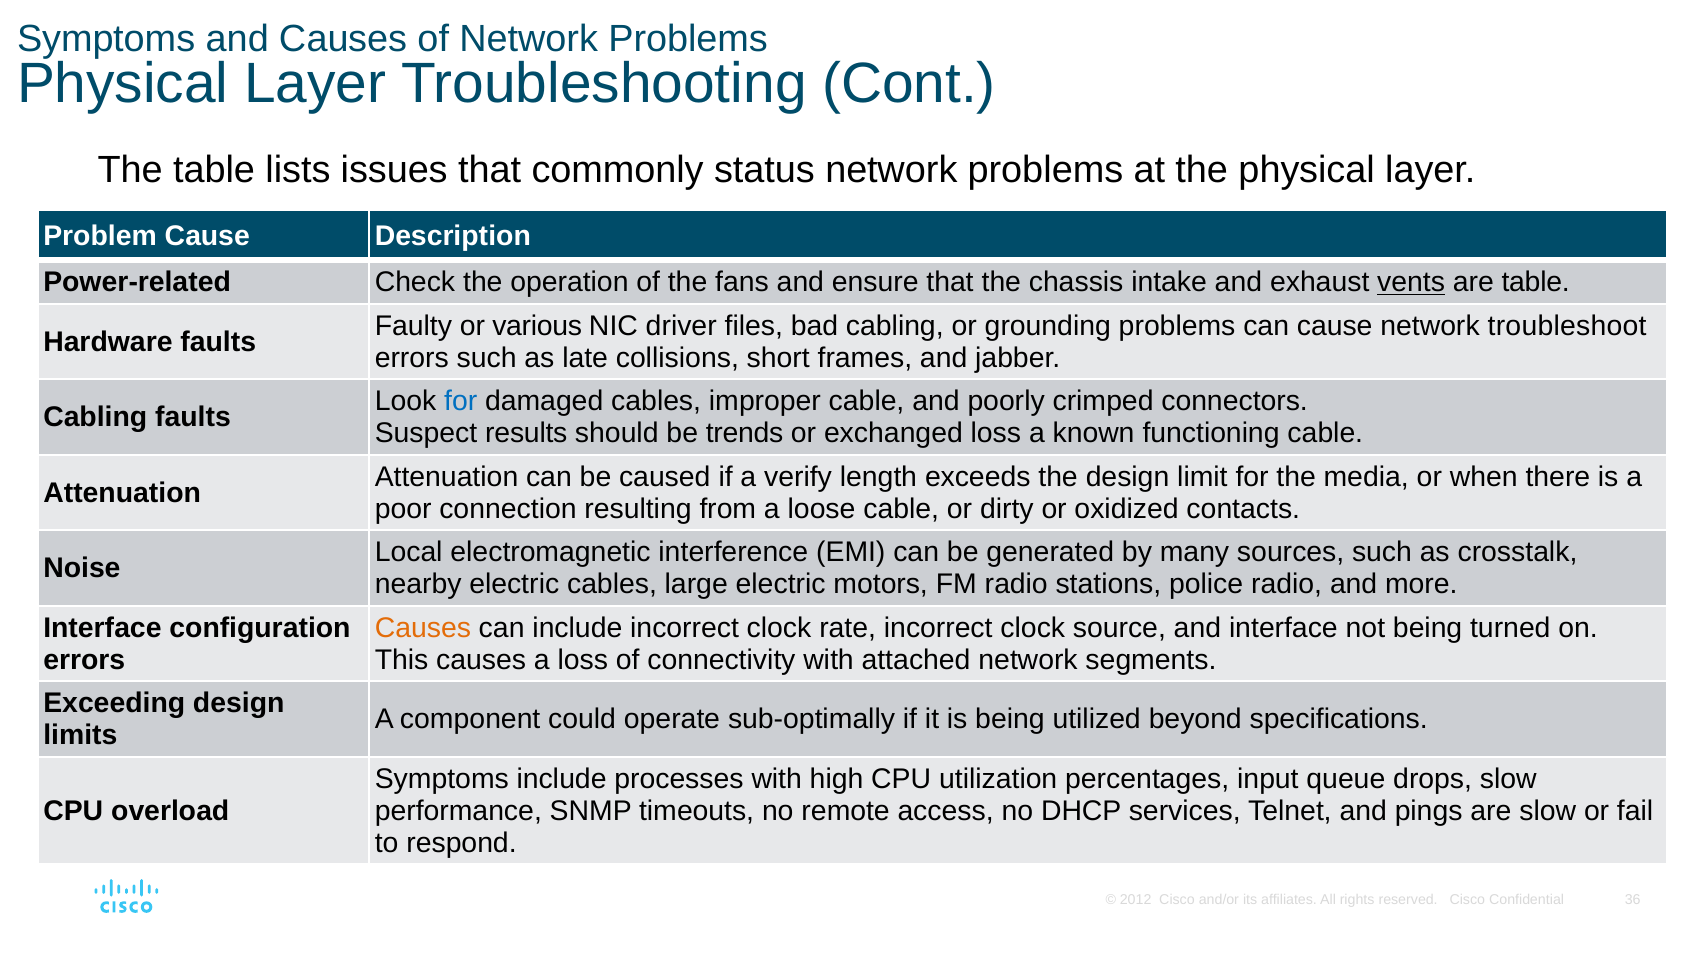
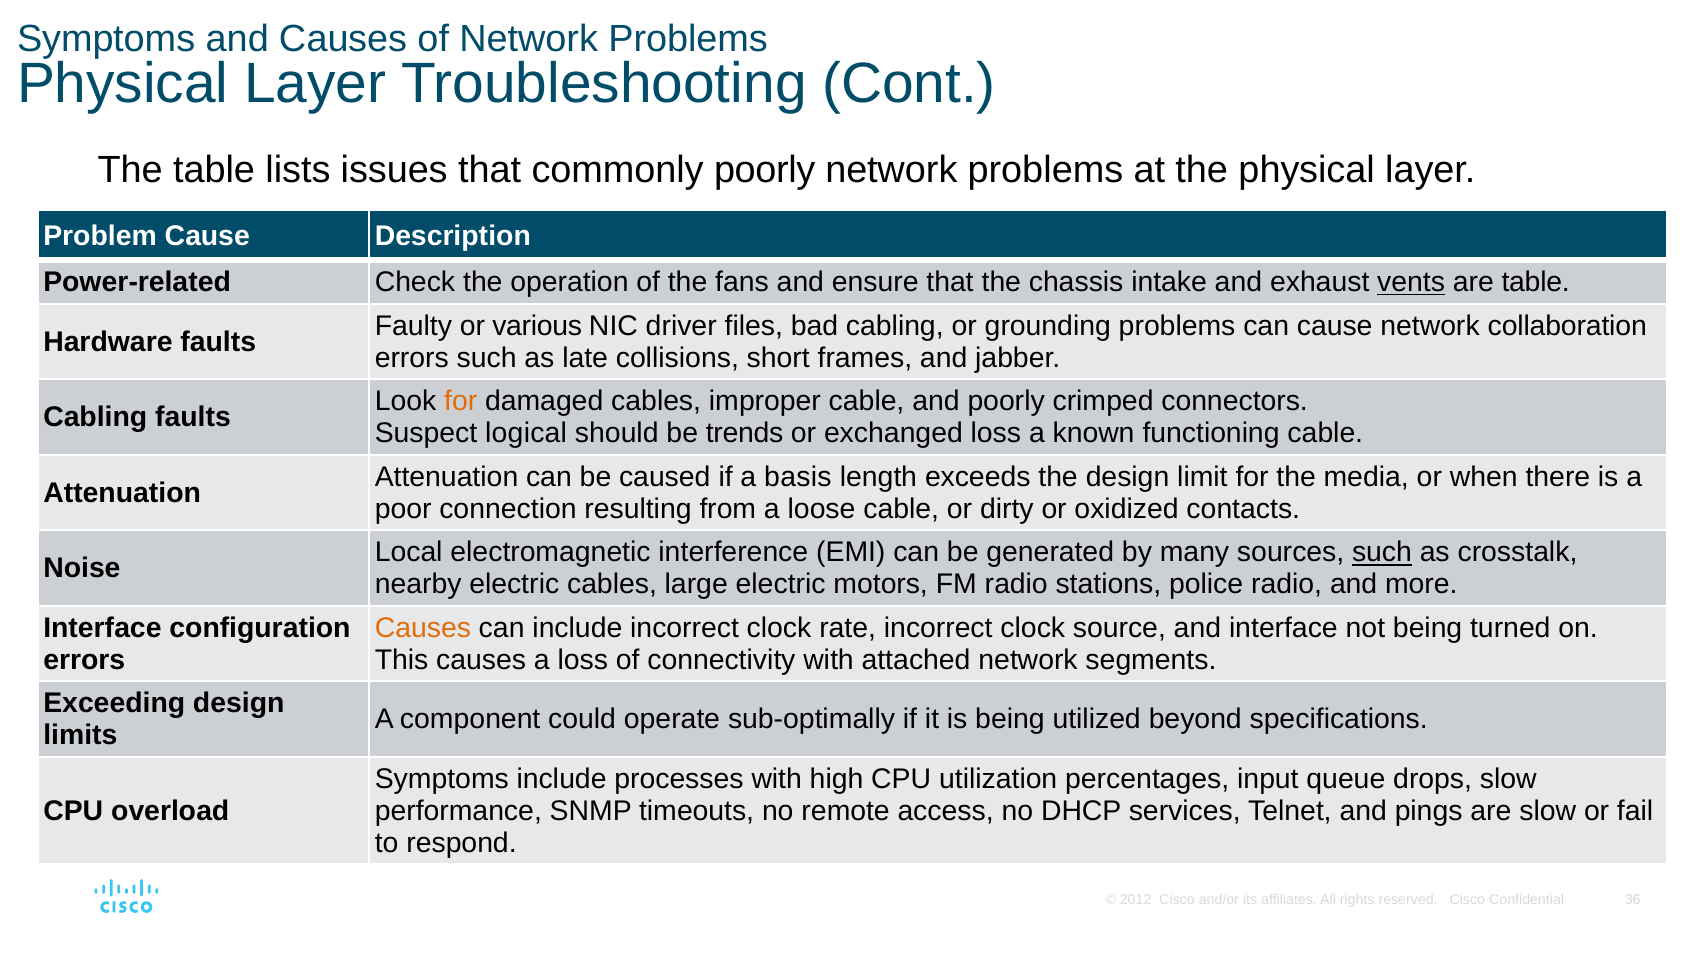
commonly status: status -> poorly
troubleshoot: troubleshoot -> collaboration
for at (461, 402) colour: blue -> orange
results: results -> logical
verify: verify -> basis
such at (1382, 553) underline: none -> present
